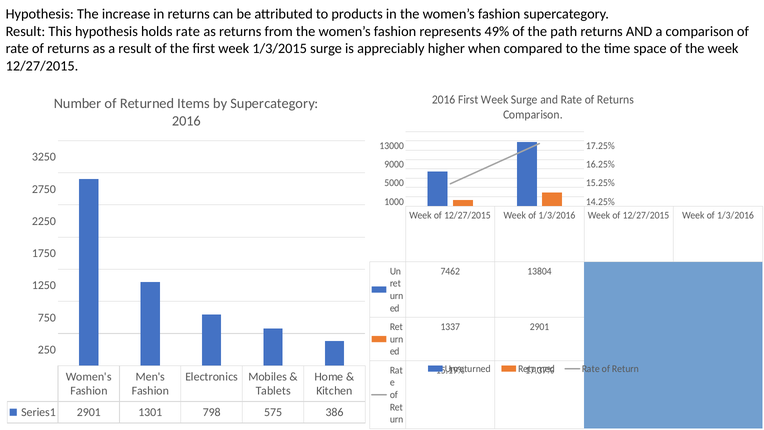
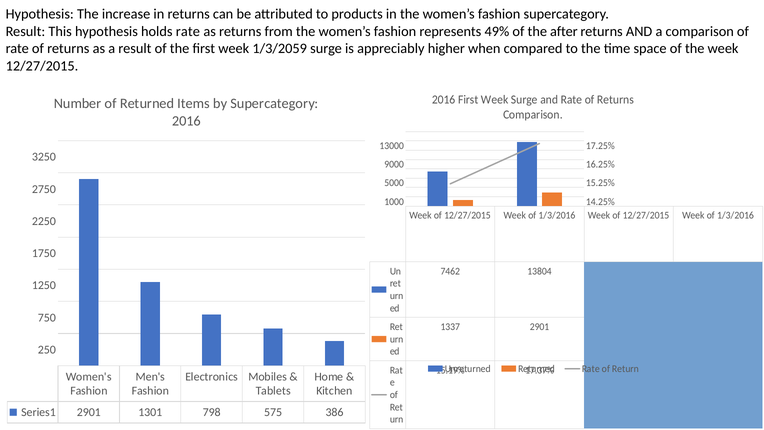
path: path -> after
1/3/2015: 1/3/2015 -> 1/3/2059
